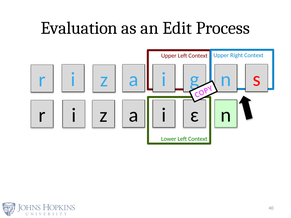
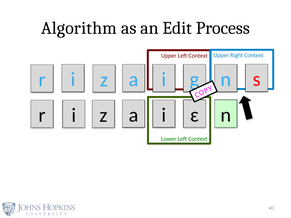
Evaluation: Evaluation -> Algorithm
